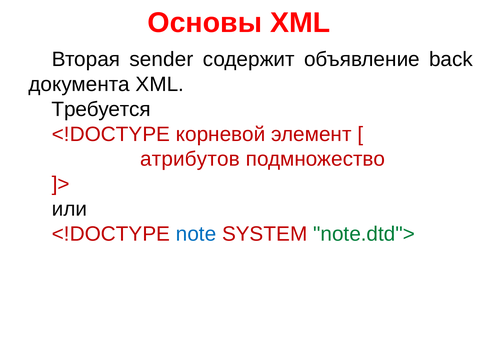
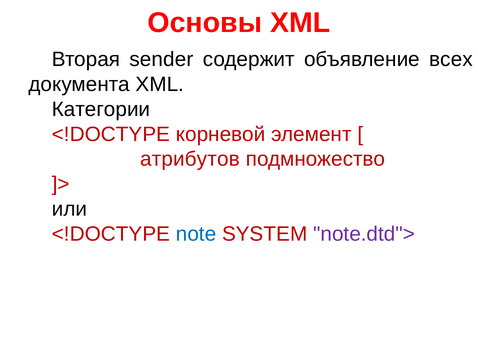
back: back -> всех
Требуется: Требуется -> Категории
note.dtd"> colour: green -> purple
